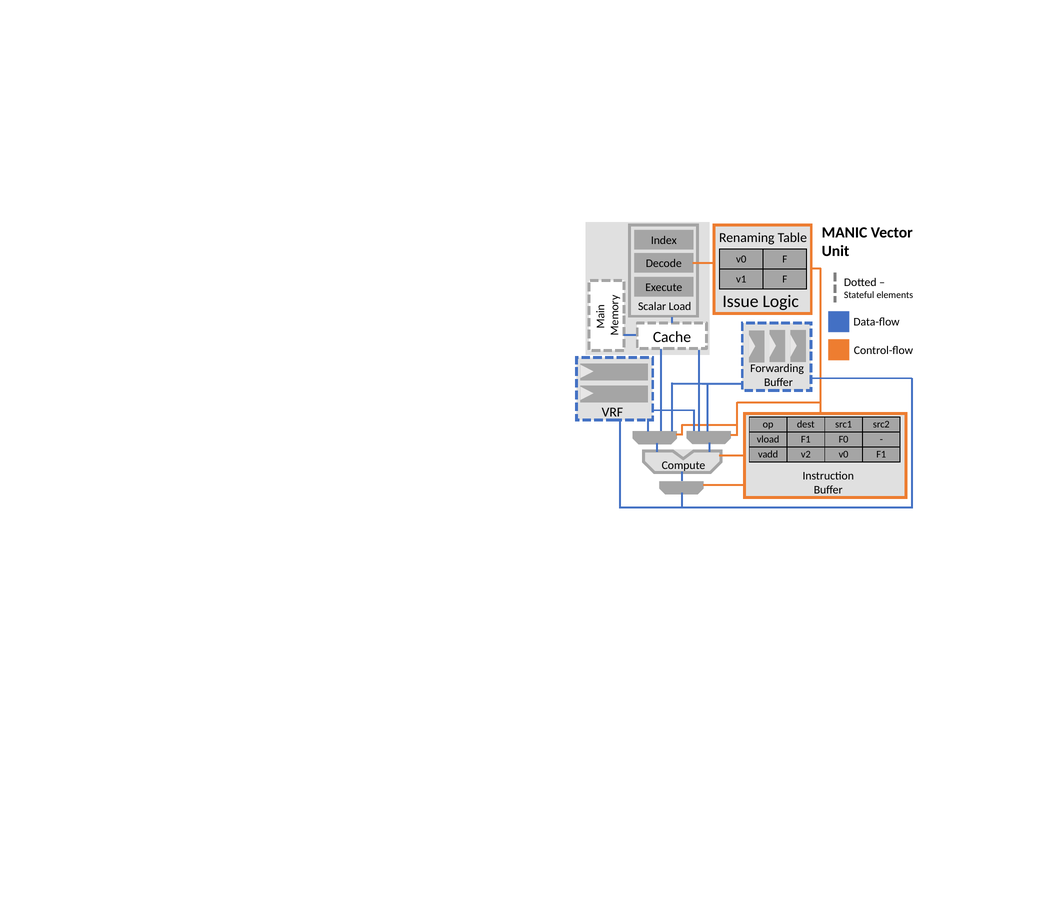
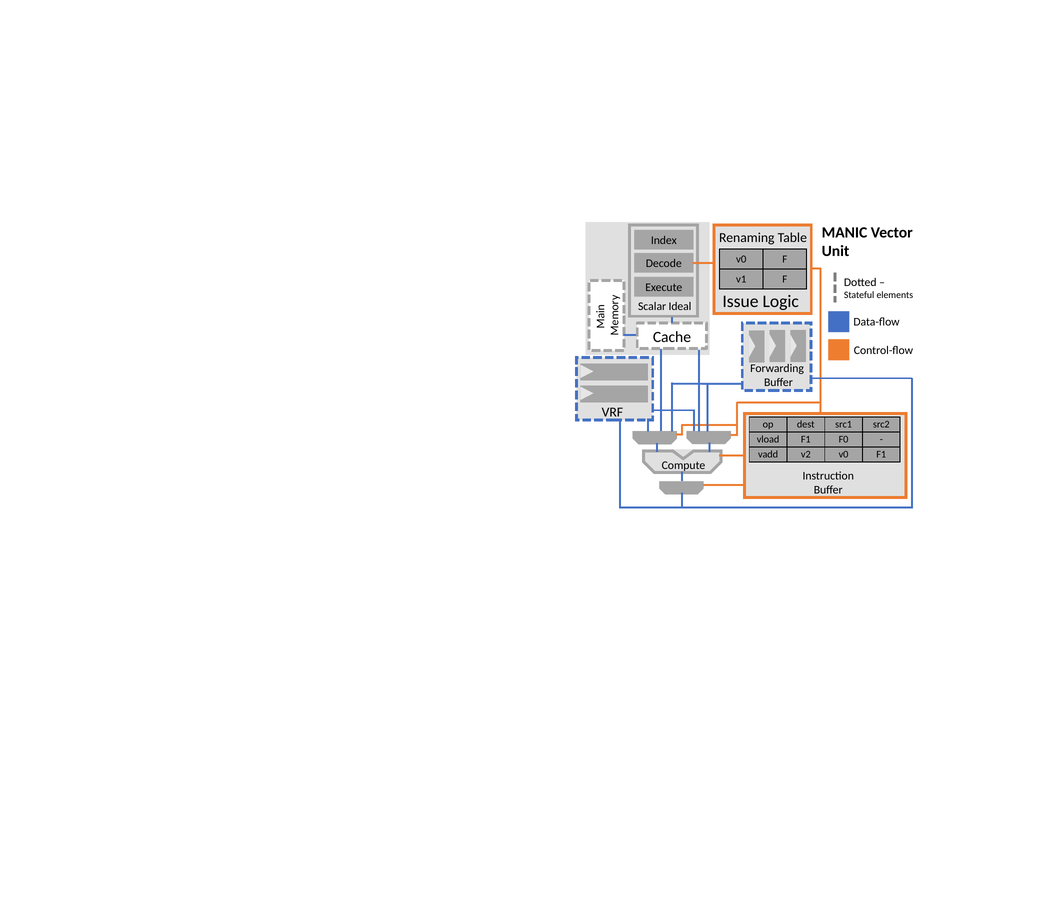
Load: Load -> Ideal
